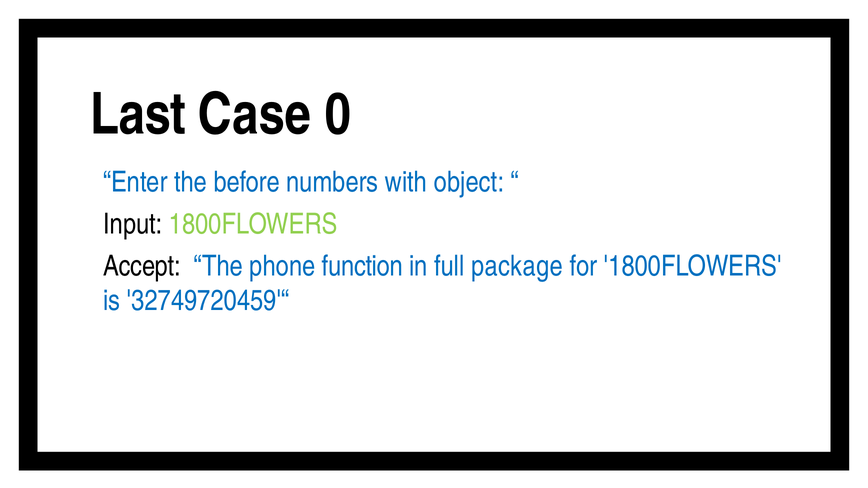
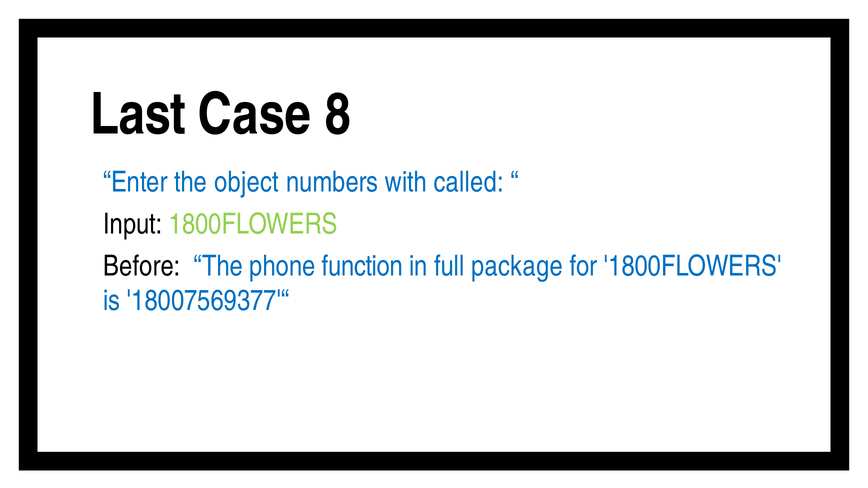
0: 0 -> 8
before: before -> object
object: object -> called
Accept: Accept -> Before
32749720459'“: 32749720459'“ -> 18007569377'“
